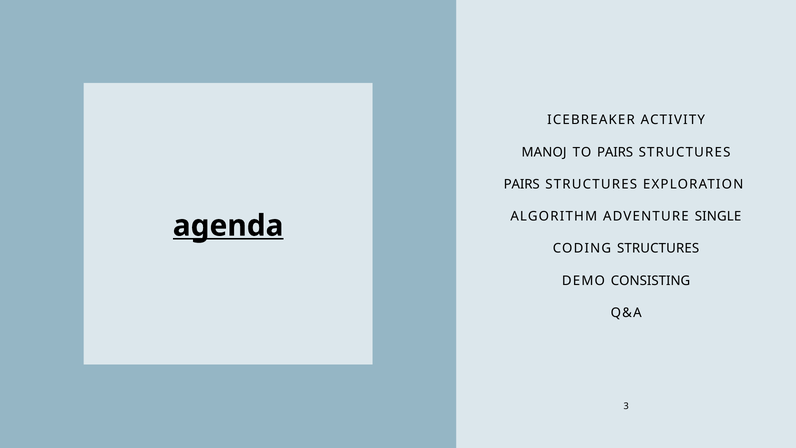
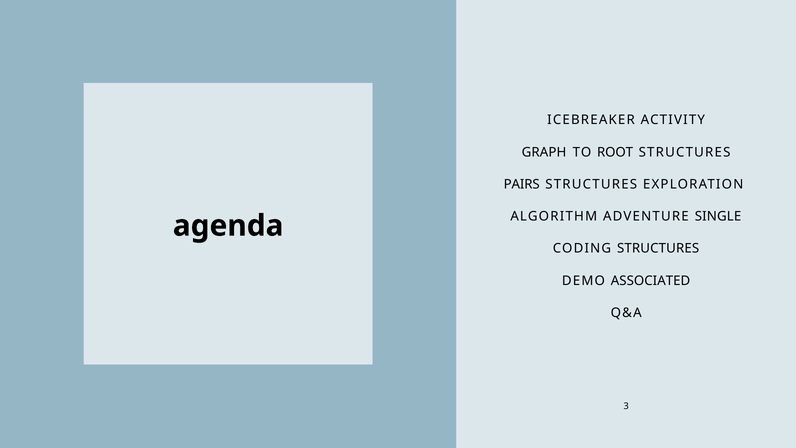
MANOJ: MANOJ -> GRAPH
TO PAIRS: PAIRS -> ROOT
agenda underline: present -> none
CONSISTING: CONSISTING -> ASSOCIATED
